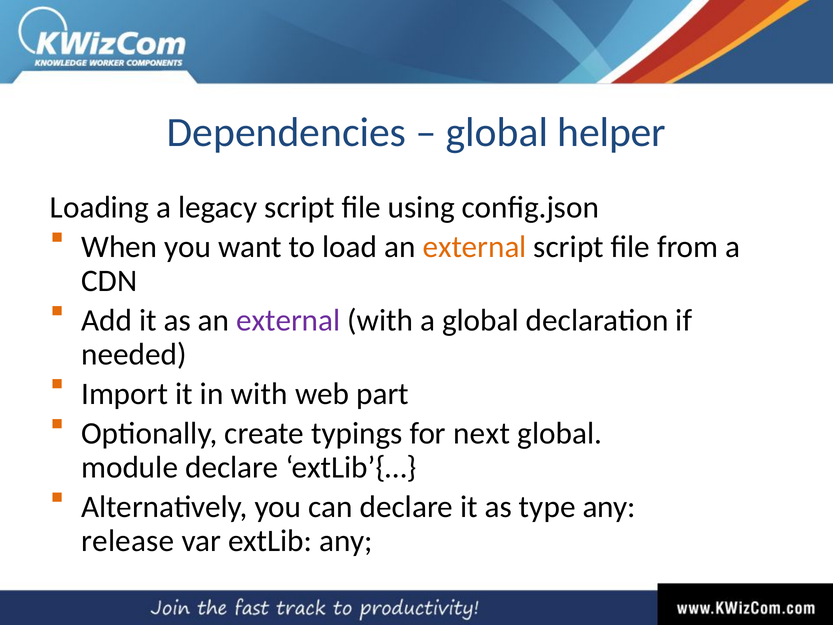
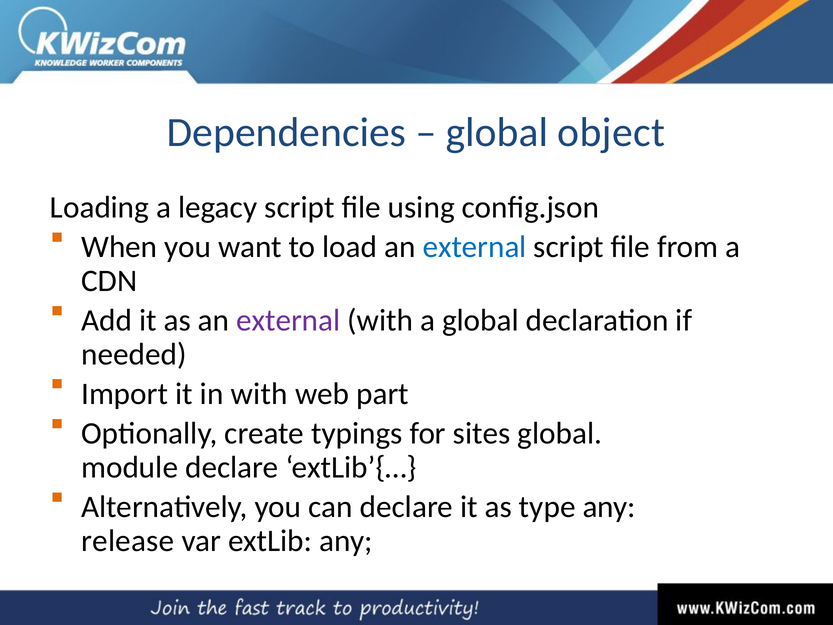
helper: helper -> object
external at (475, 247) colour: orange -> blue
next: next -> sites
